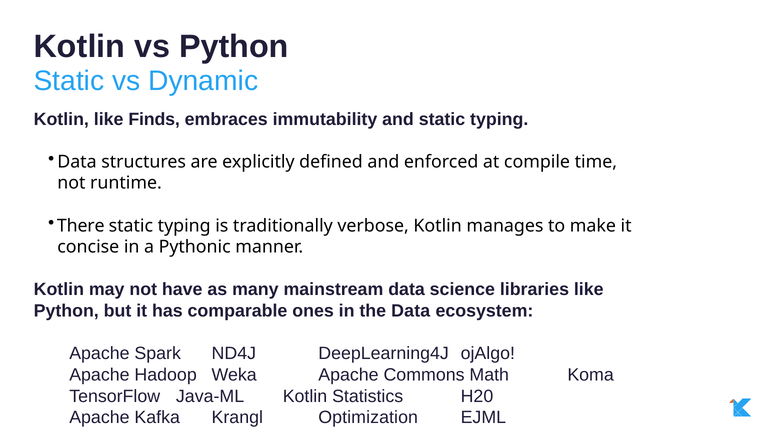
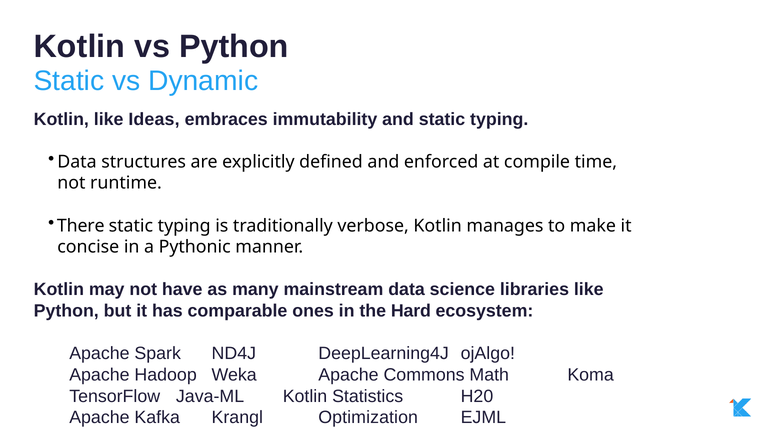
Finds: Finds -> Ideas
the Data: Data -> Hard
